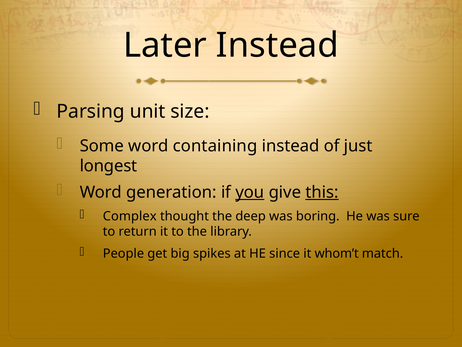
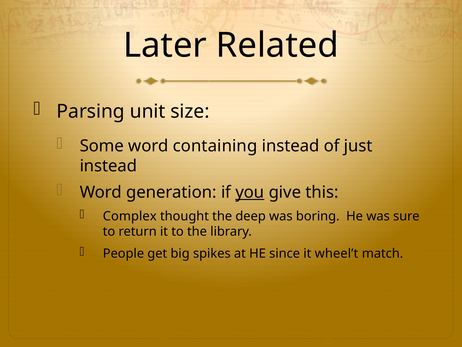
Later Instead: Instead -> Related
longest at (108, 166): longest -> instead
this underline: present -> none
whom’t: whom’t -> wheel’t
